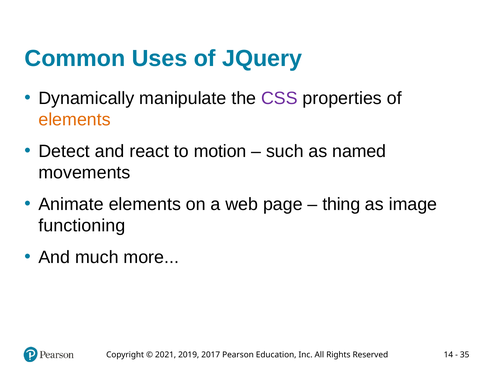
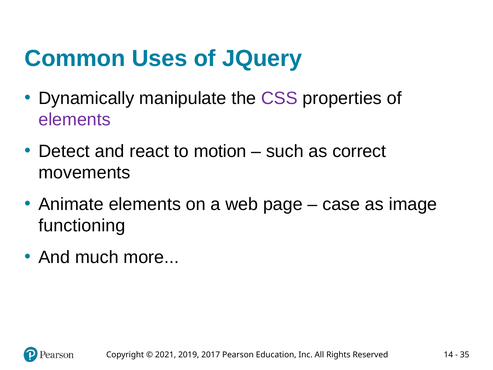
elements at (75, 120) colour: orange -> purple
named: named -> correct
thing: thing -> case
